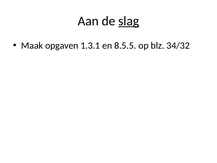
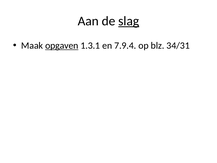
opgaven underline: none -> present
8.5.5: 8.5.5 -> 7.9.4
34/32: 34/32 -> 34/31
